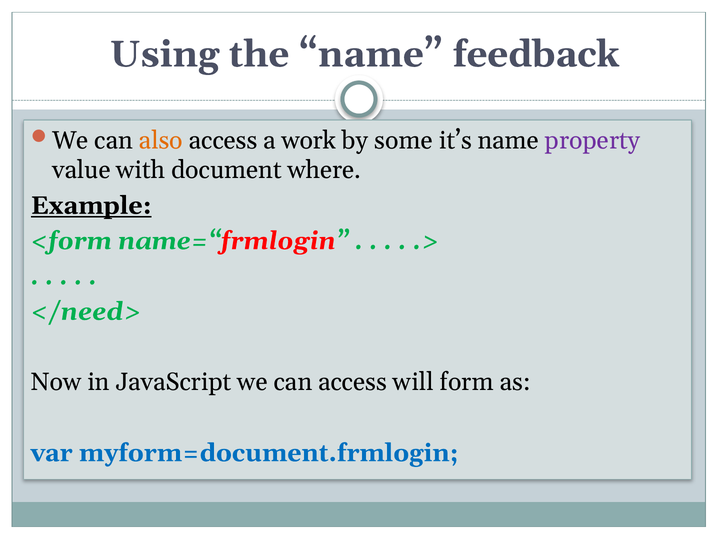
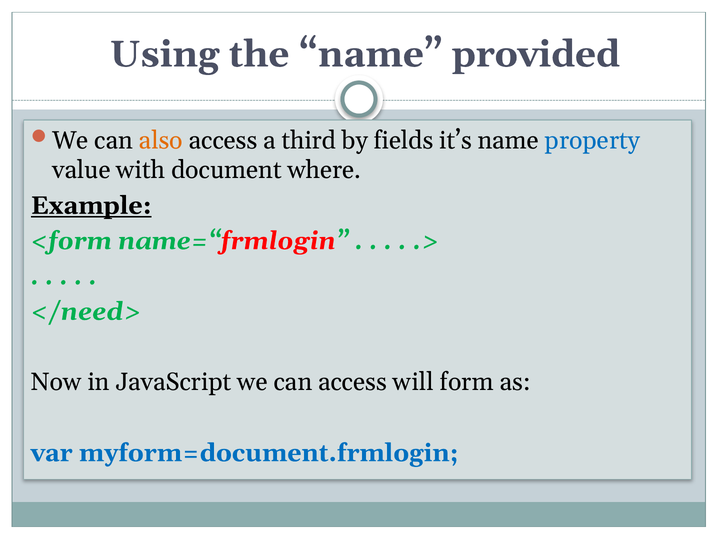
feedback: feedback -> provided
work: work -> third
some: some -> fields
property colour: purple -> blue
